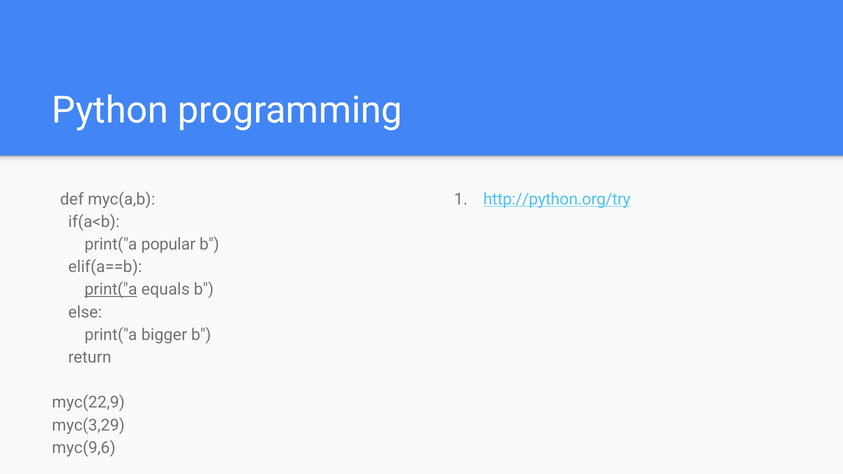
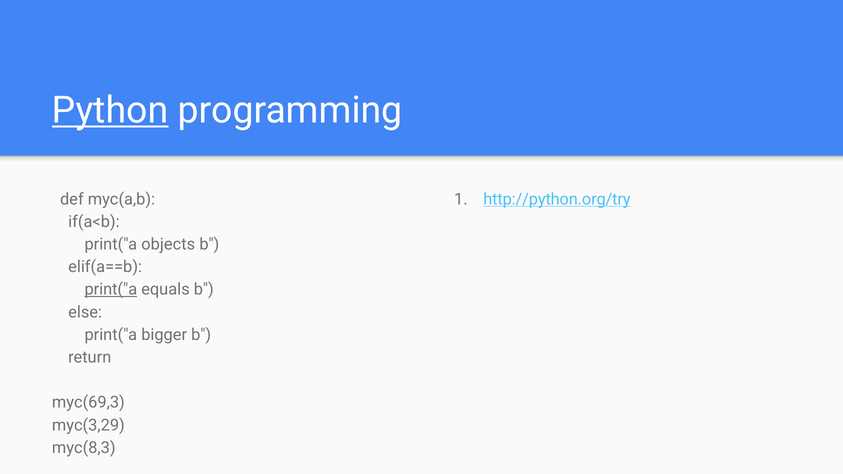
Python underline: none -> present
popular: popular -> objects
myc(22,9: myc(22,9 -> myc(69,3
myc(9,6: myc(9,6 -> myc(8,3
